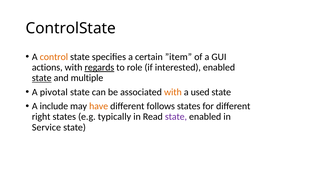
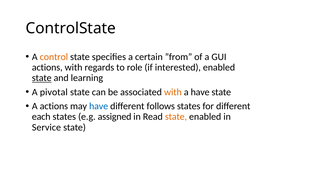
”item: ”item -> ”from
regards underline: present -> none
multiple: multiple -> learning
a used: used -> have
A include: include -> actions
have at (99, 106) colour: orange -> blue
right: right -> each
typically: typically -> assigned
state at (176, 117) colour: purple -> orange
